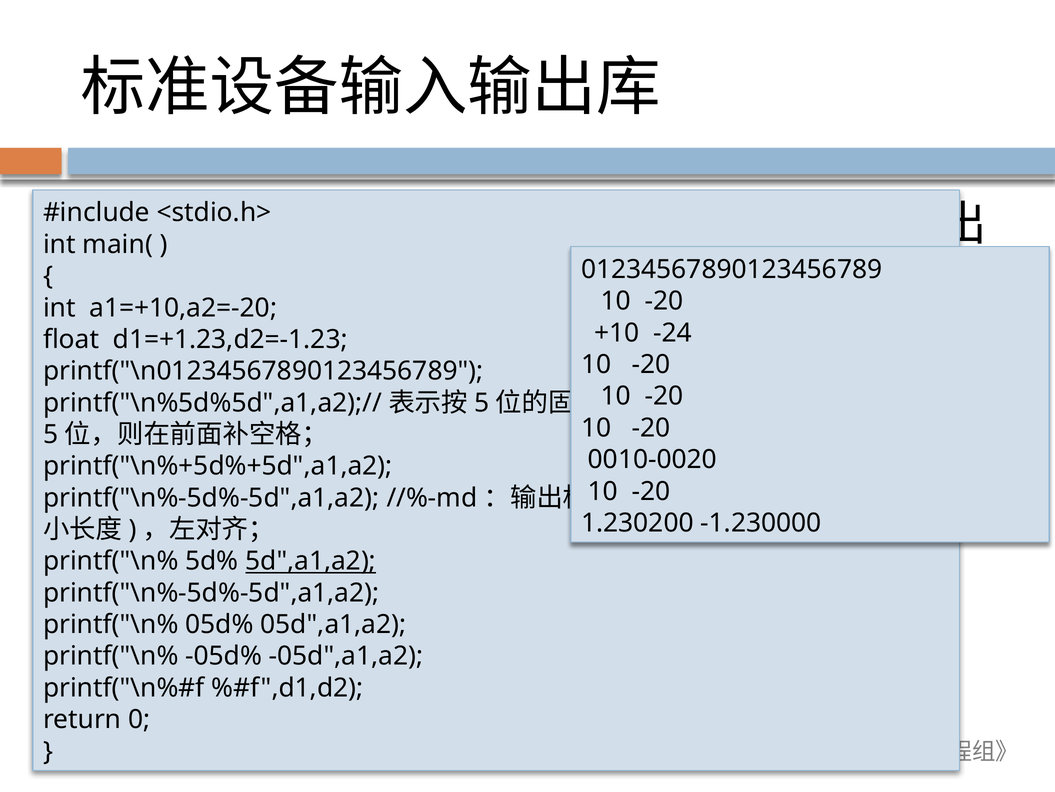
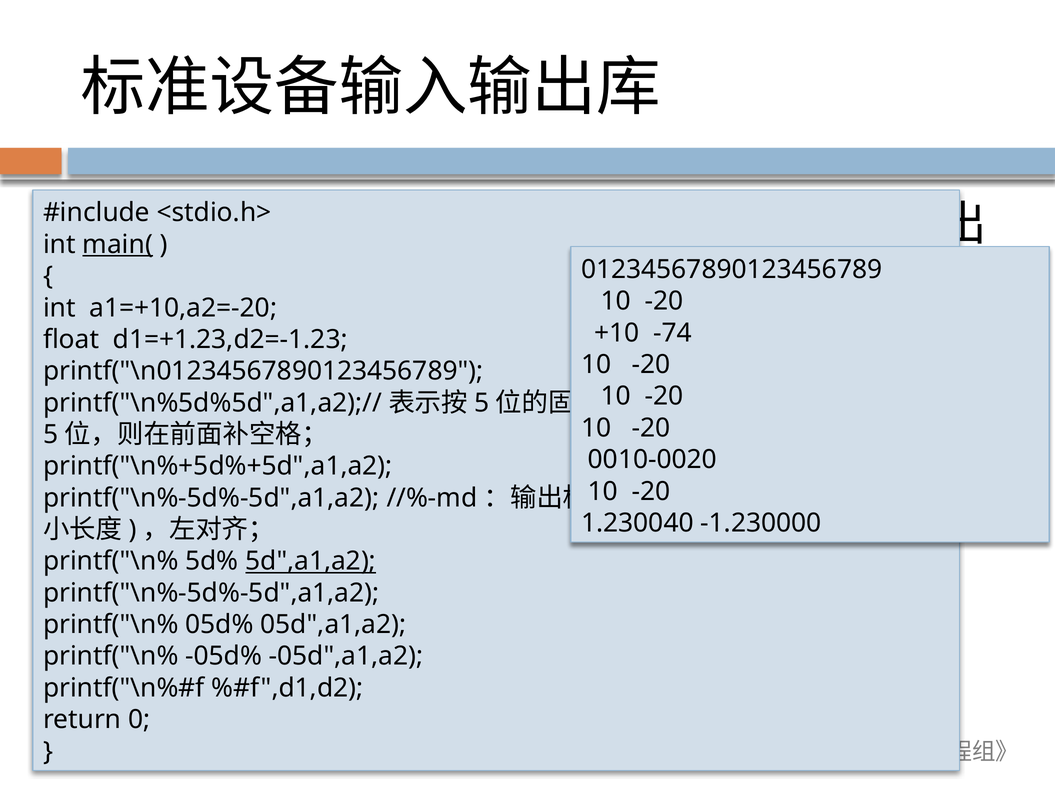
main( underline: none -> present
-24: -24 -> -74
1.230200: 1.230200 -> 1.230040
